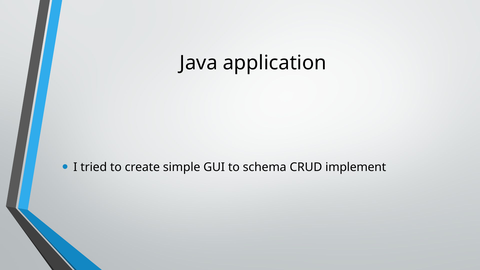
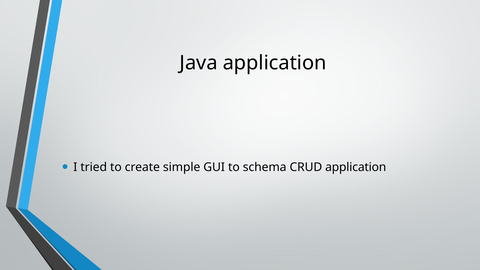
CRUD implement: implement -> application
